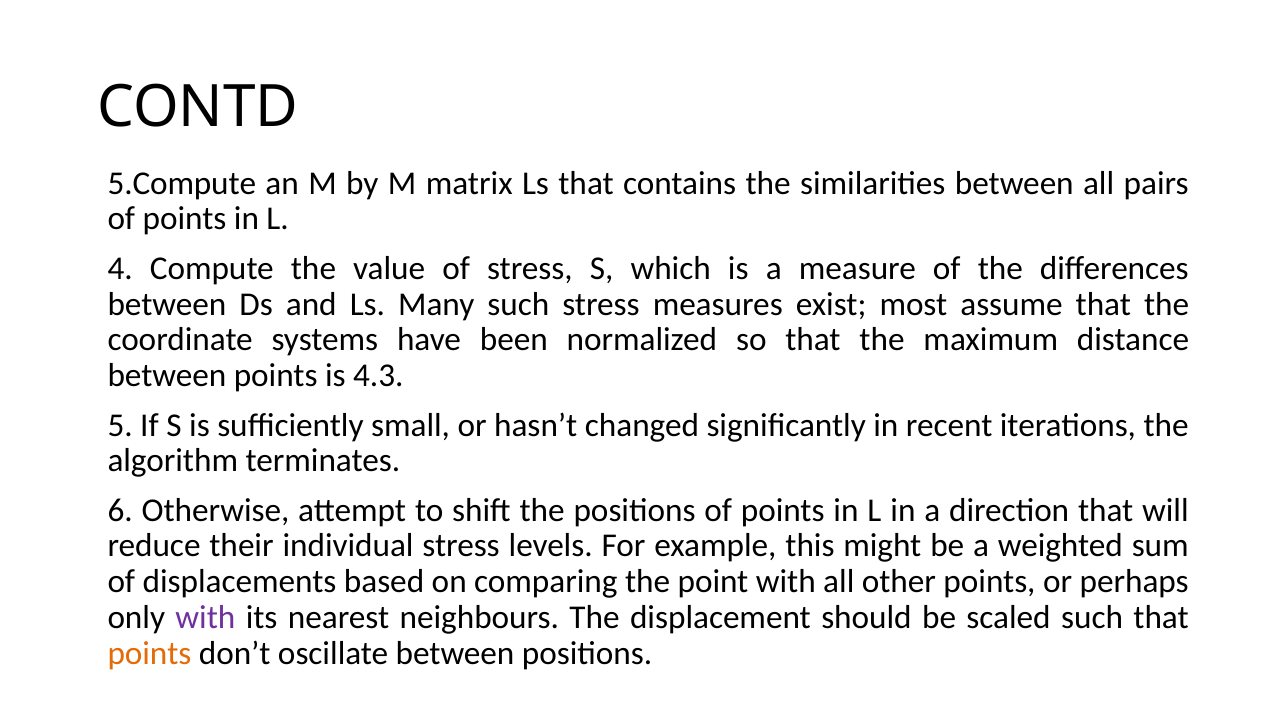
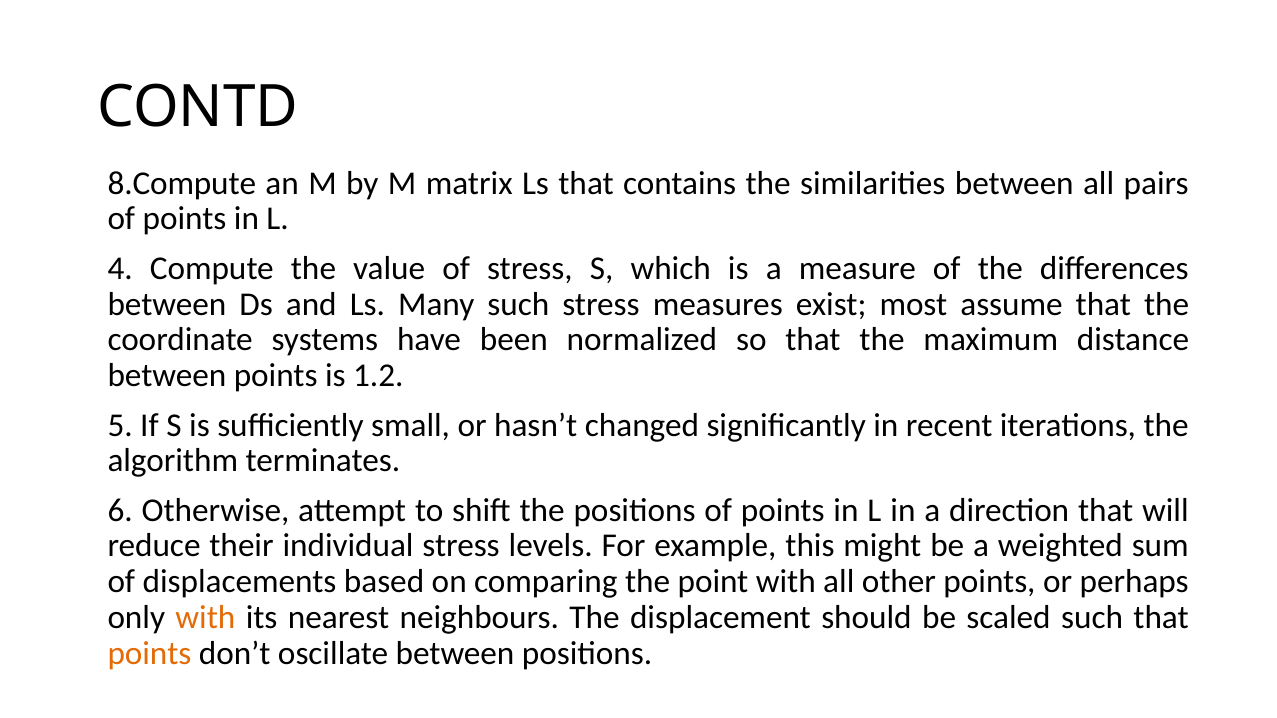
5.Compute: 5.Compute -> 8.Compute
4.3: 4.3 -> 1.2
with at (205, 618) colour: purple -> orange
